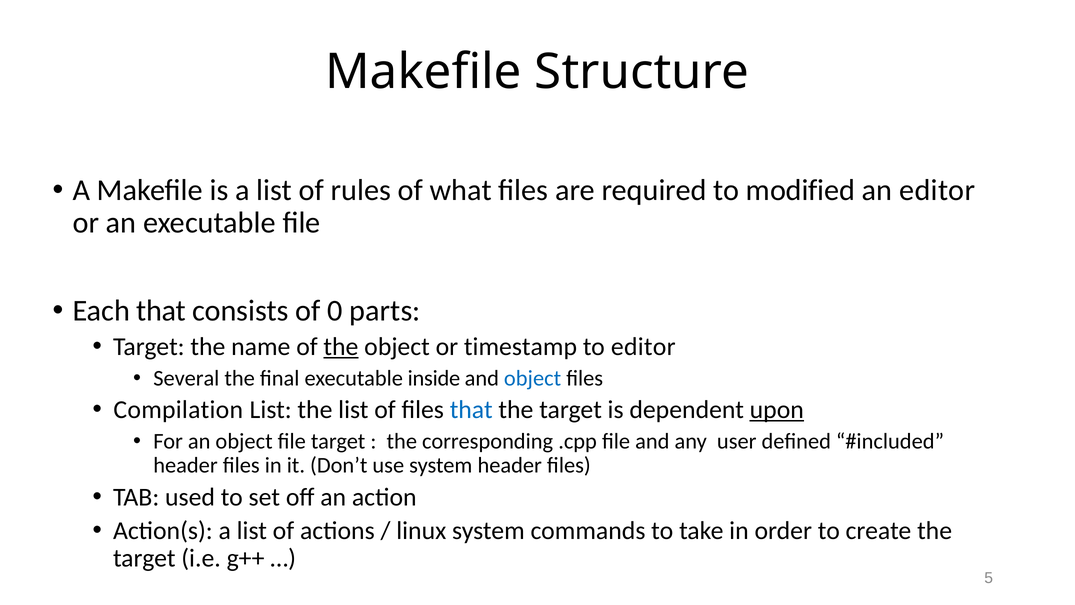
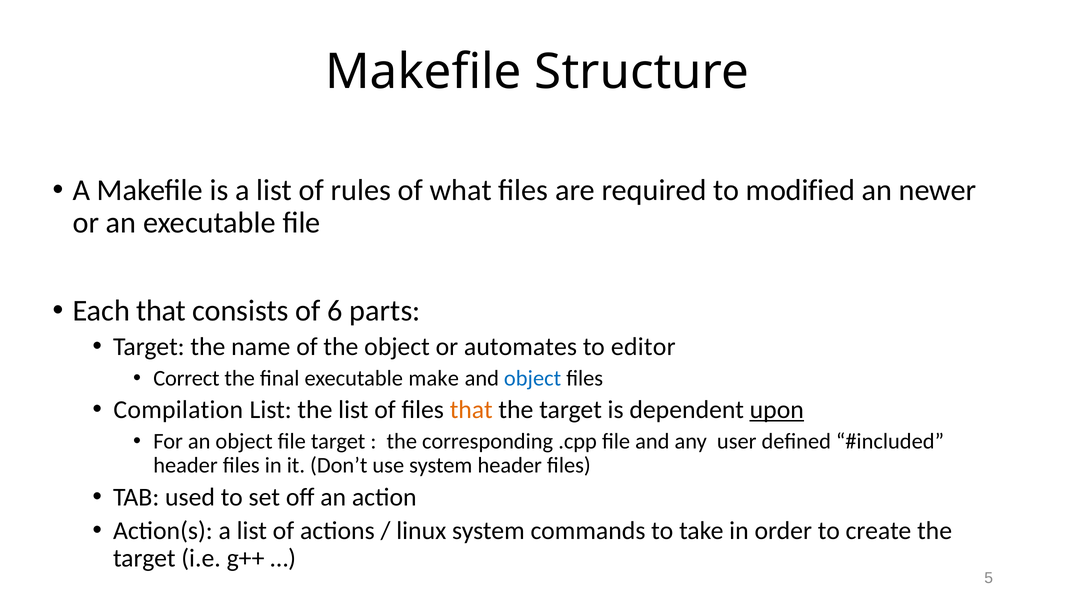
an editor: editor -> newer
0: 0 -> 6
the at (341, 346) underline: present -> none
timestamp: timestamp -> automates
Several: Several -> Correct
inside: inside -> make
that at (471, 410) colour: blue -> orange
